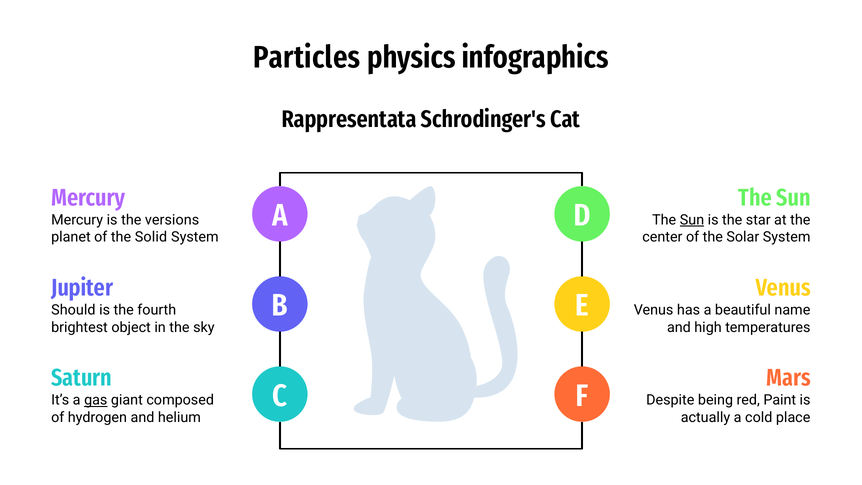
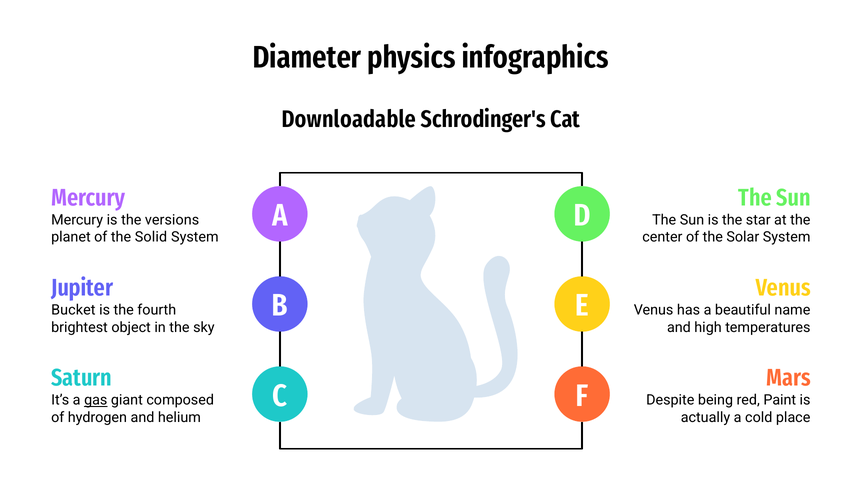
Particles: Particles -> Diameter
Rappresentata: Rappresentata -> Downloadable
Sun at (692, 220) underline: present -> none
Should: Should -> Bucket
